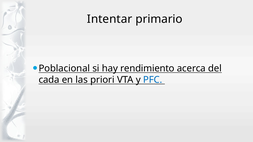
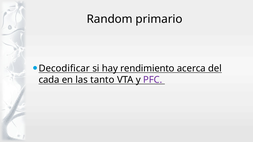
Intentar: Intentar -> Random
Poblacional: Poblacional -> Decodificar
priori: priori -> tanto
PFC colour: blue -> purple
